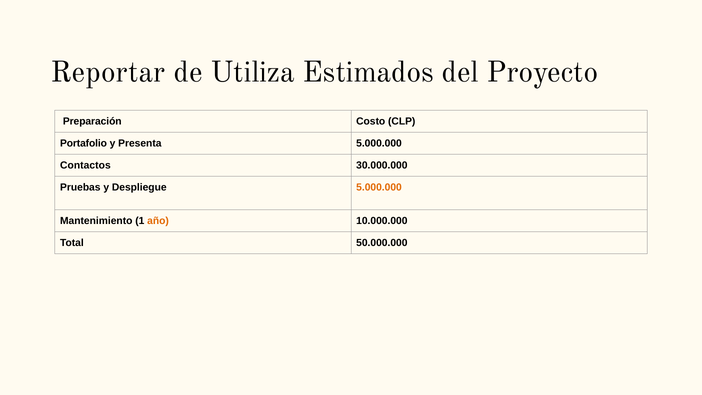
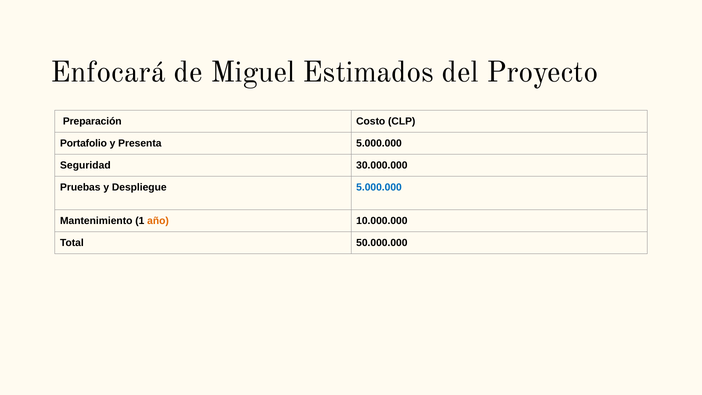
Reportar: Reportar -> Enfocará
Utiliza: Utiliza -> Miguel
Contactos: Contactos -> Seguridad
5.000.000 at (379, 187) colour: orange -> blue
